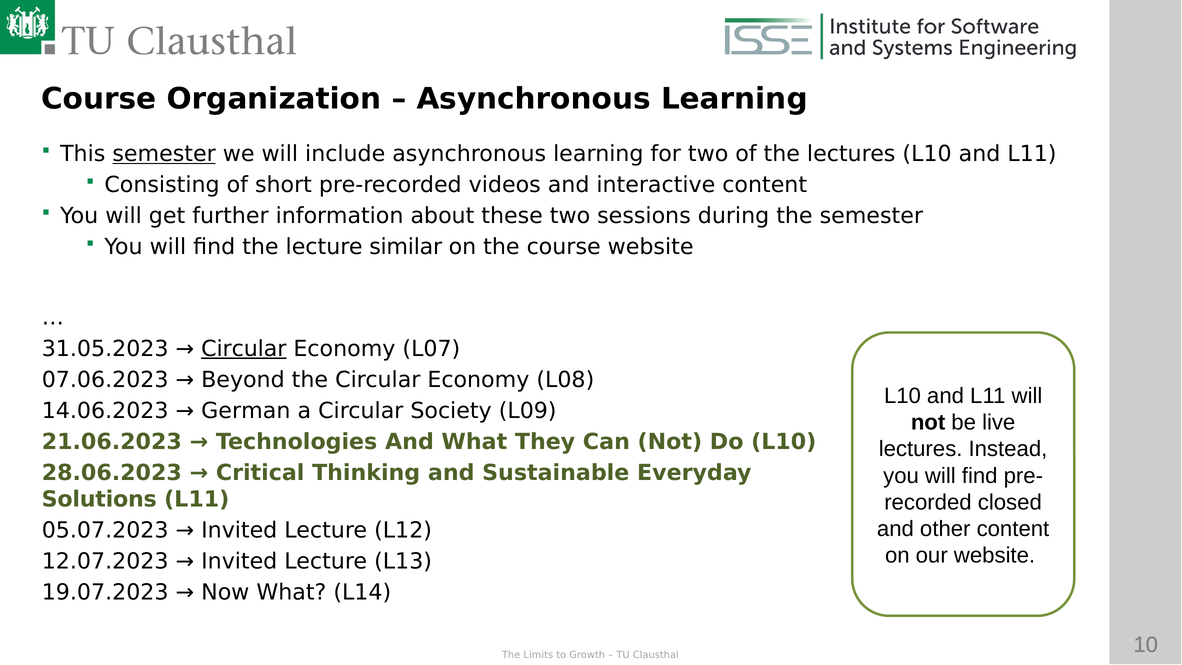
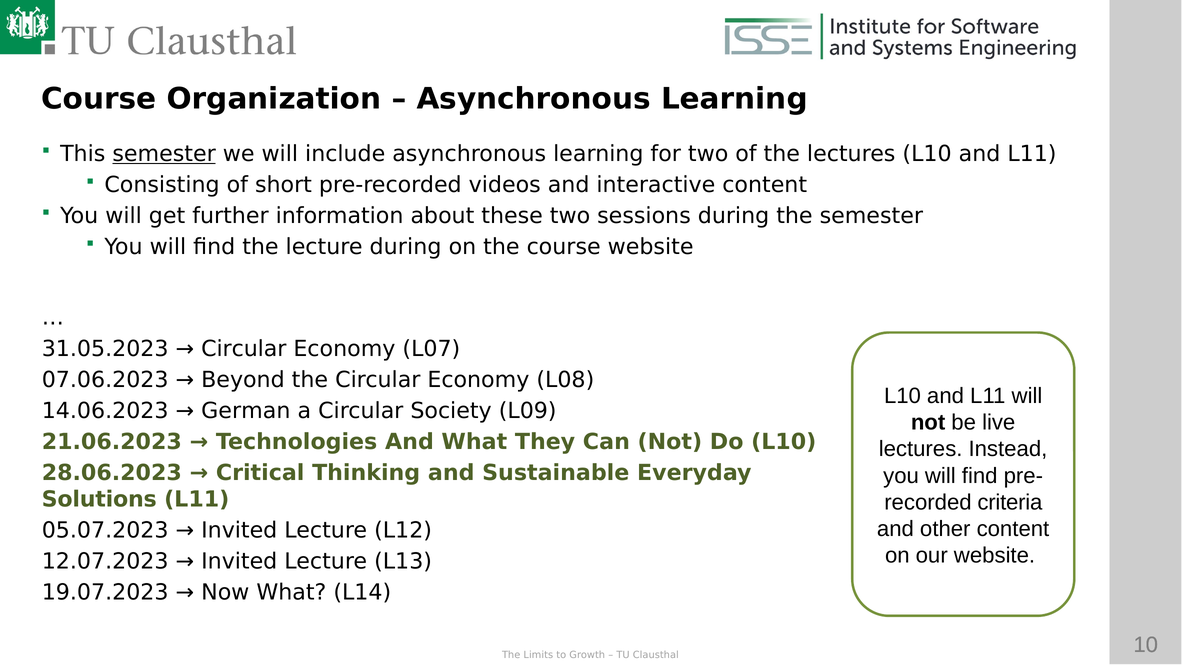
lecture similar: similar -> during
Circular at (244, 349) underline: present -> none
closed: closed -> criteria
